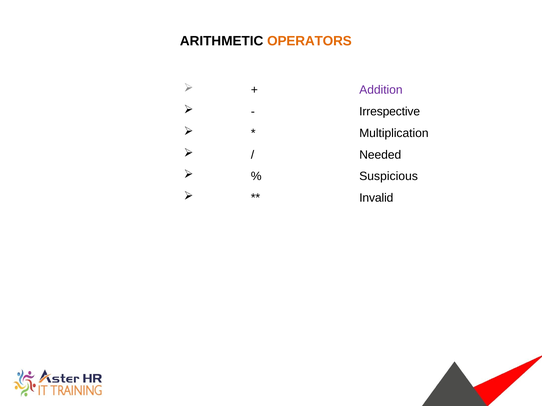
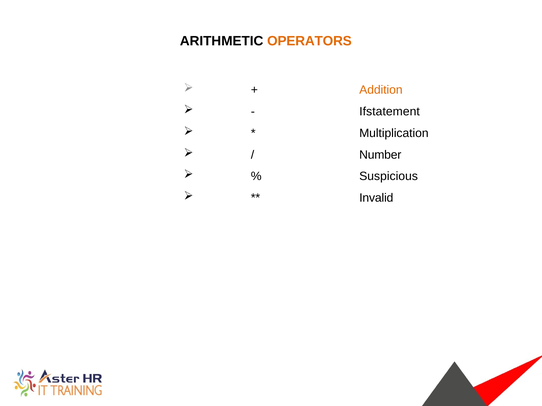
Addition colour: purple -> orange
Irrespective: Irrespective -> Ifstatement
Needed: Needed -> Number
